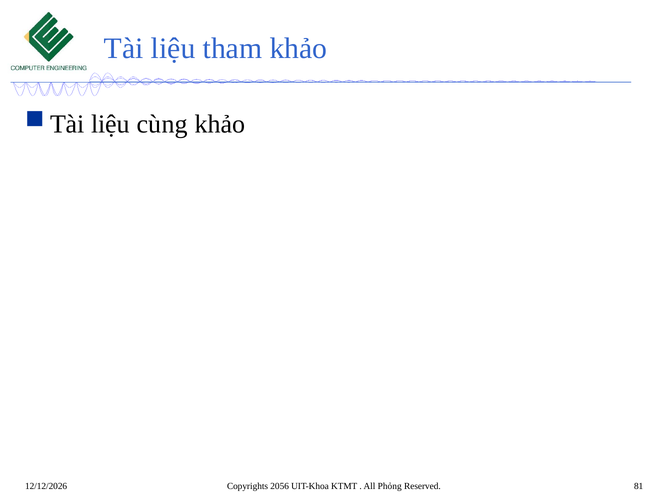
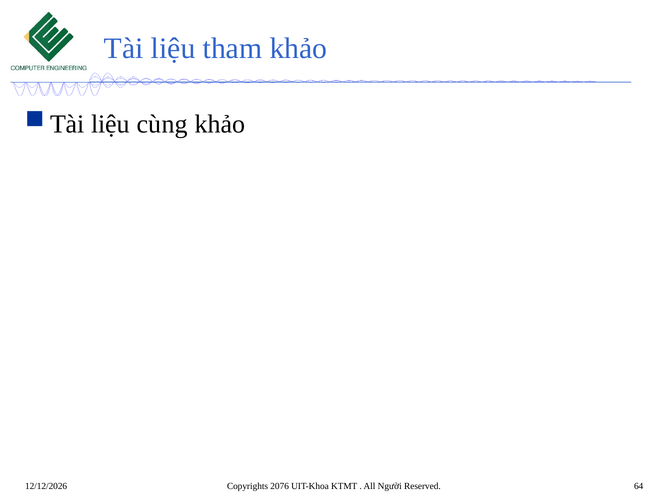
2056: 2056 -> 2076
Phỏng: Phỏng -> Người
81: 81 -> 64
